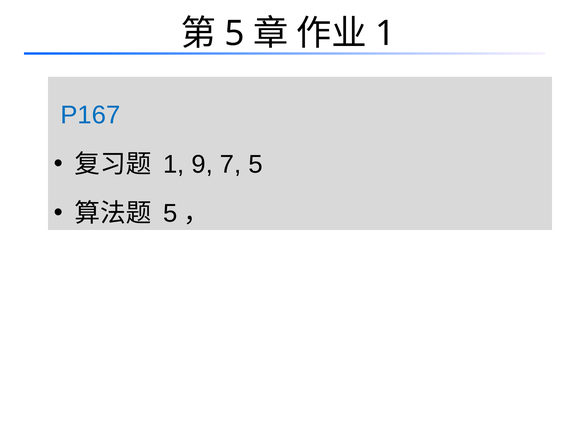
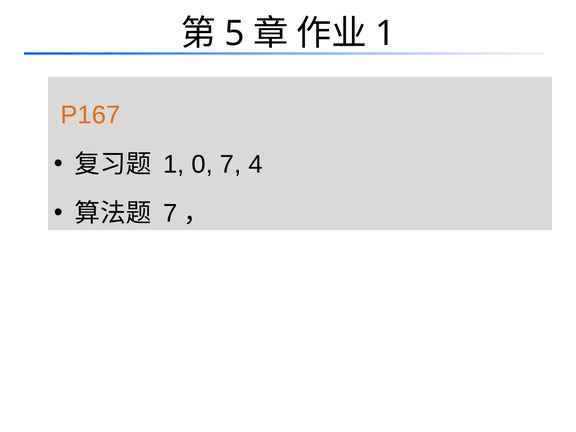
P167 colour: blue -> orange
9: 9 -> 0
7 5: 5 -> 4
5 at (170, 214): 5 -> 7
